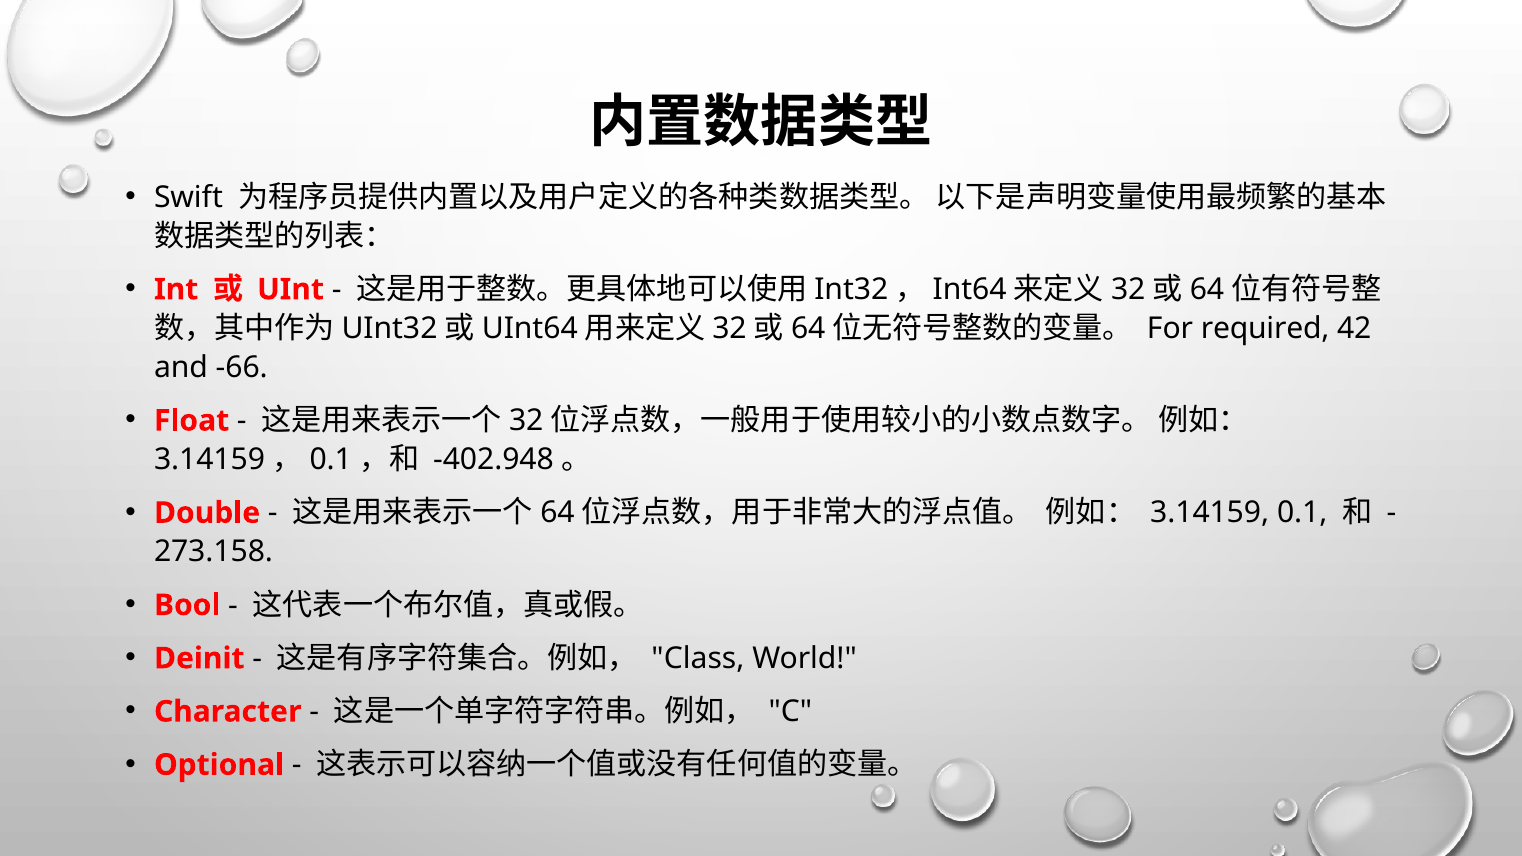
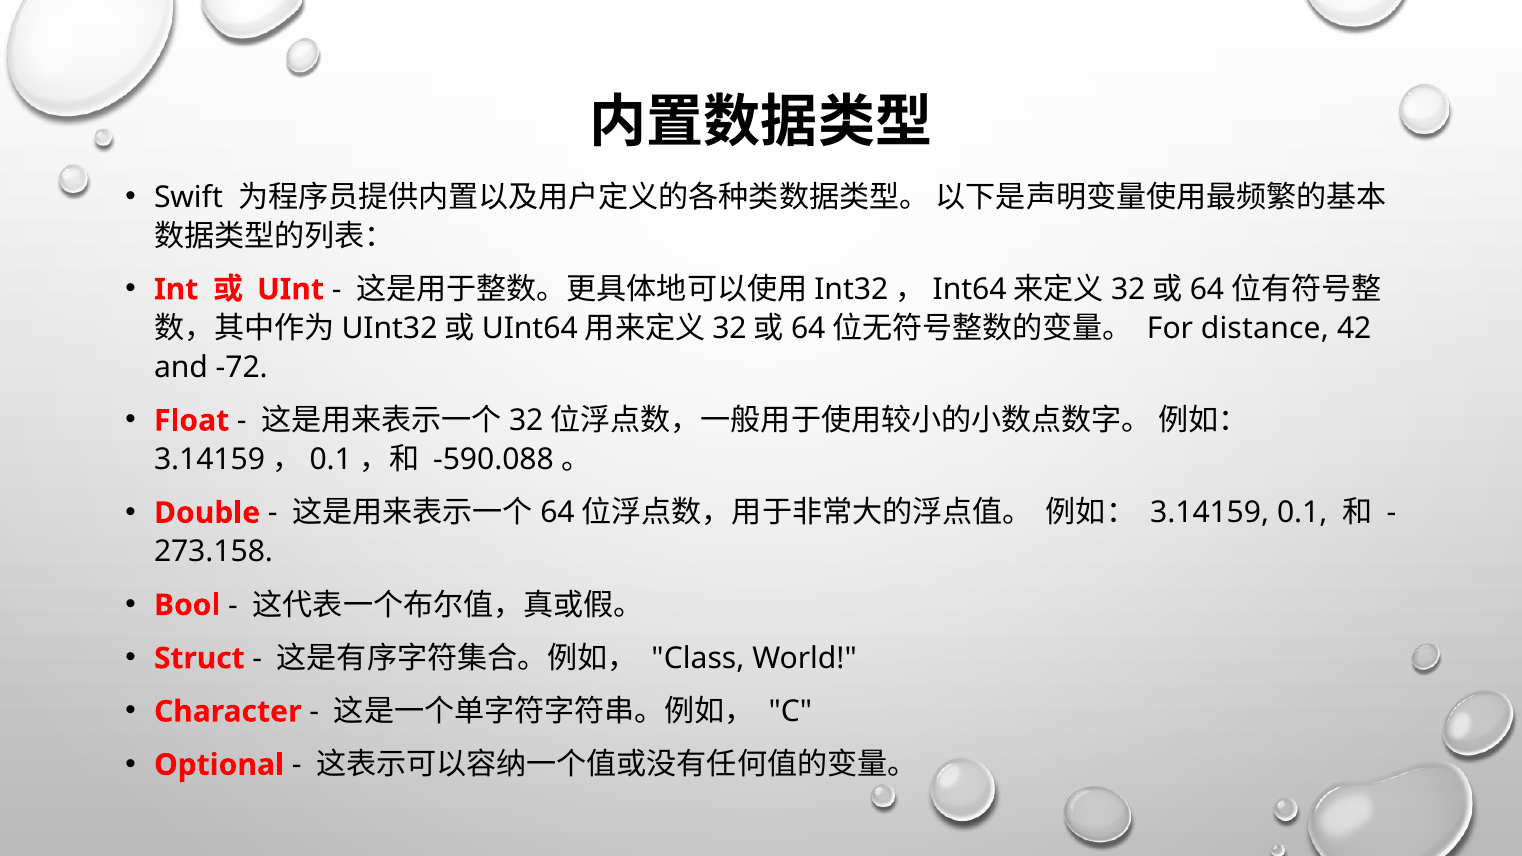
required: required -> distance
-66: -66 -> -72
-402.948: -402.948 -> -590.088
Deinit: Deinit -> Struct
